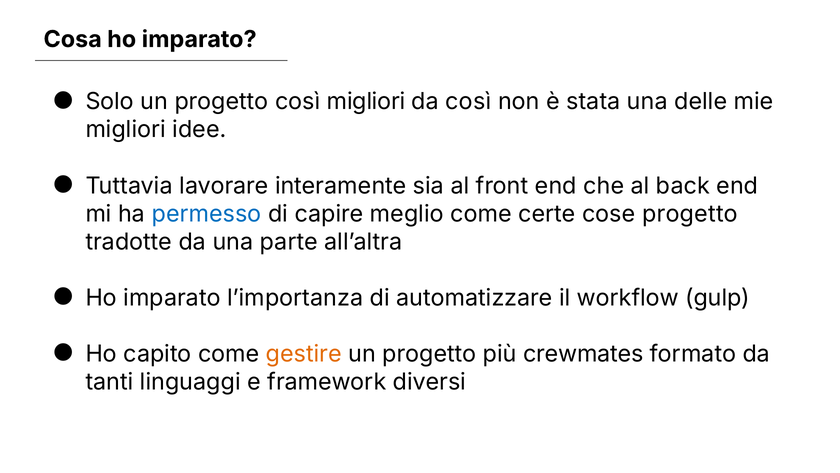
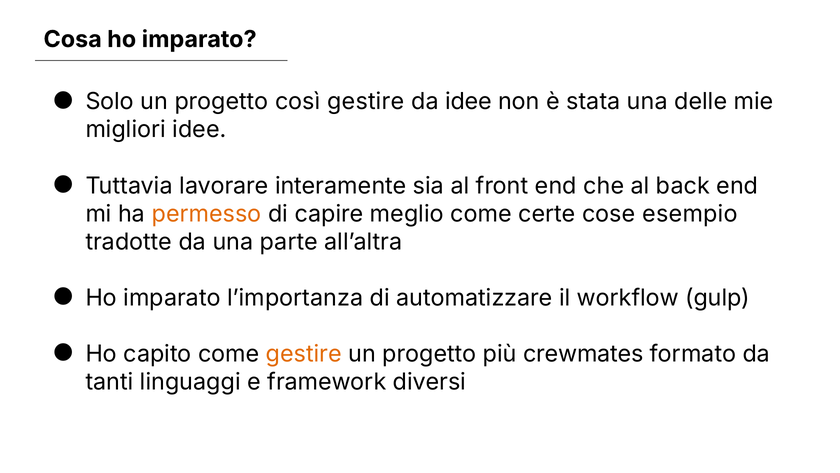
così migliori: migliori -> gestire
da così: così -> idee
permesso colour: blue -> orange
cose progetto: progetto -> esempio
